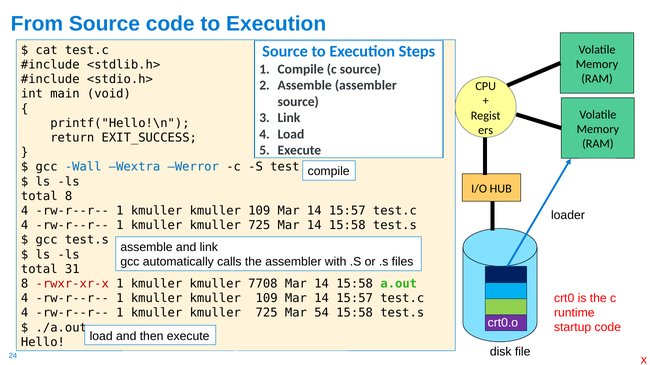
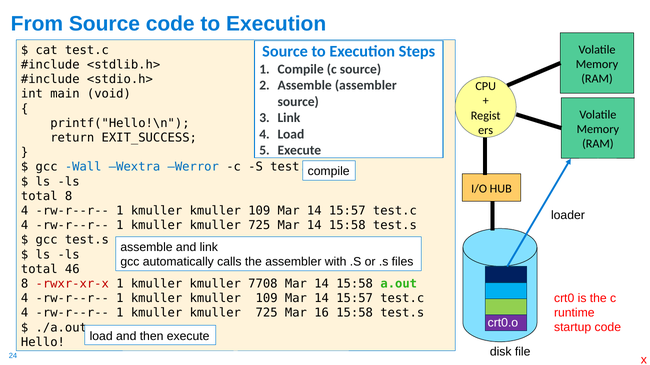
31: 31 -> 46
54: 54 -> 16
